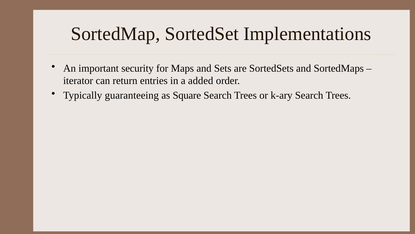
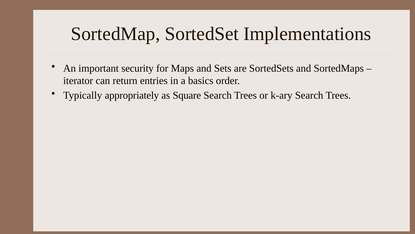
added: added -> basics
guaranteeing: guaranteeing -> appropriately
